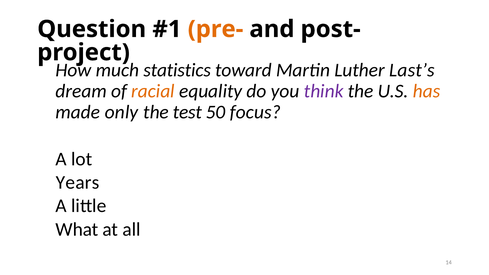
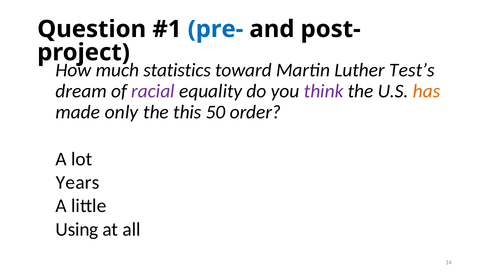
pre- colour: orange -> blue
Last’s: Last’s -> Test’s
racial colour: orange -> purple
test: test -> this
focus: focus -> order
What: What -> Using
